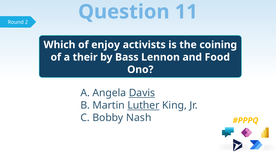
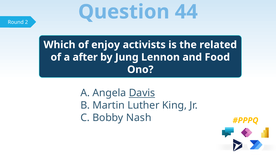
11: 11 -> 44
coining: coining -> related
their: their -> after
Bass: Bass -> Jung
Luther underline: present -> none
